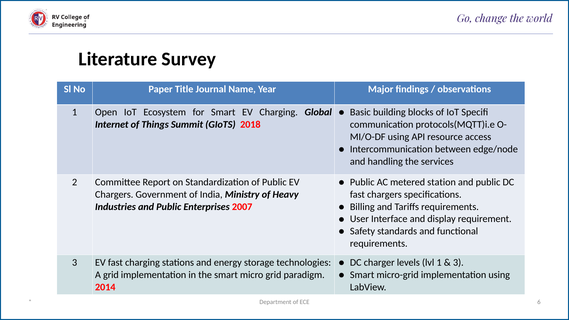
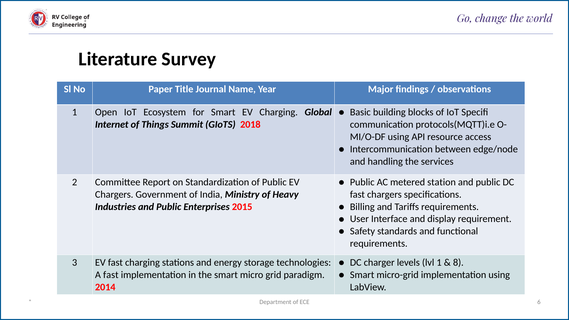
2007: 2007 -> 2015
3 at (458, 263): 3 -> 8
A grid: grid -> fast
